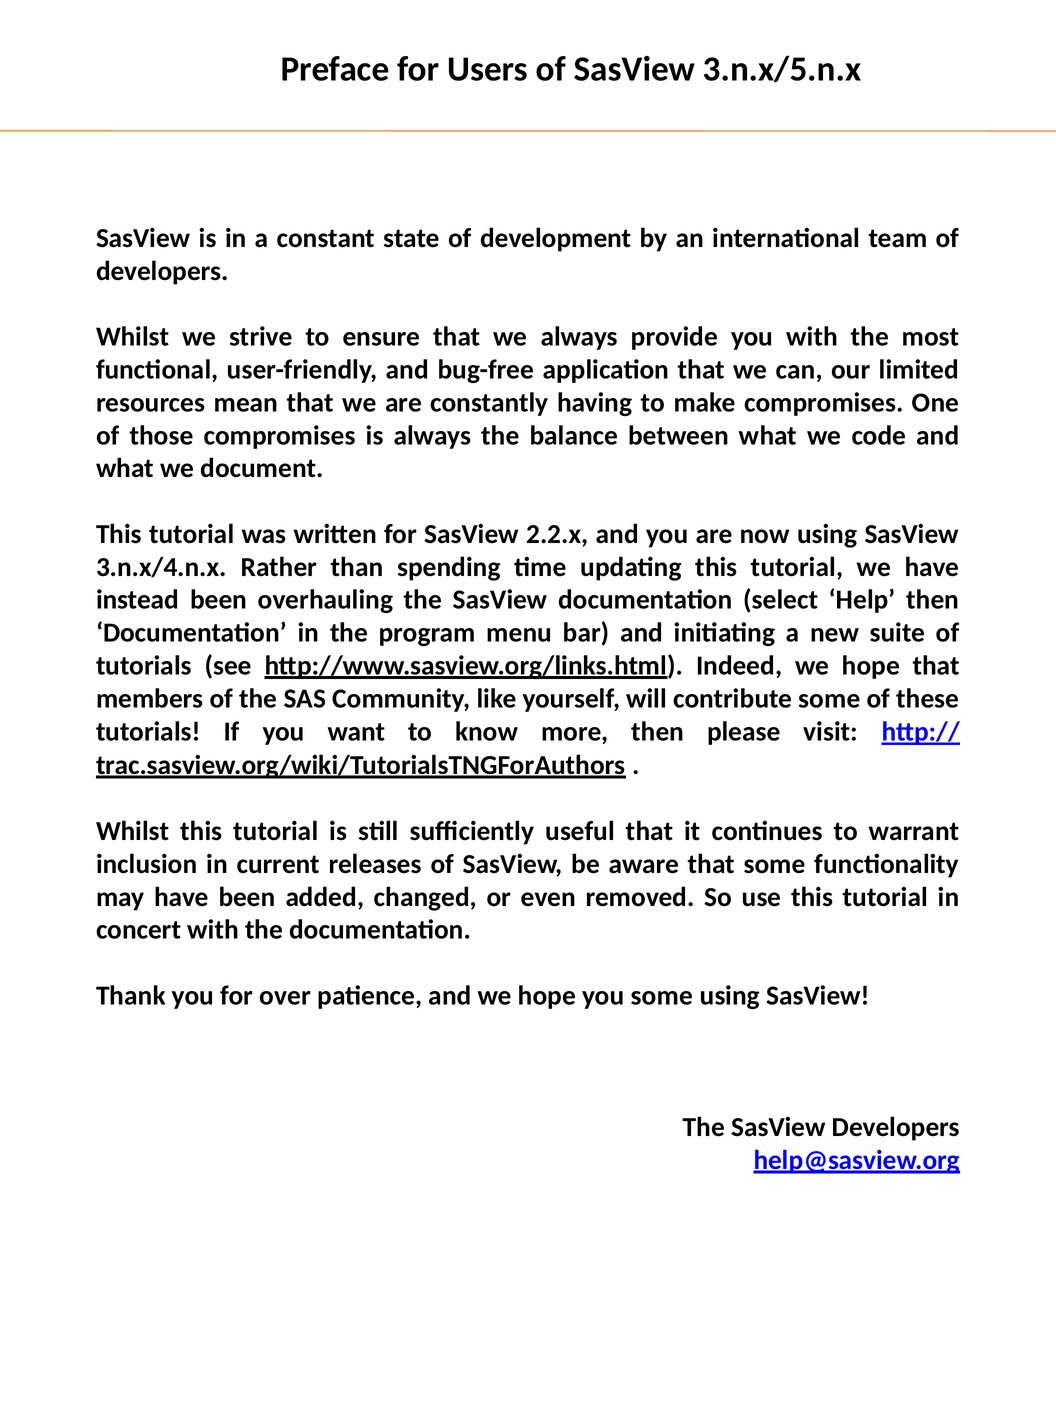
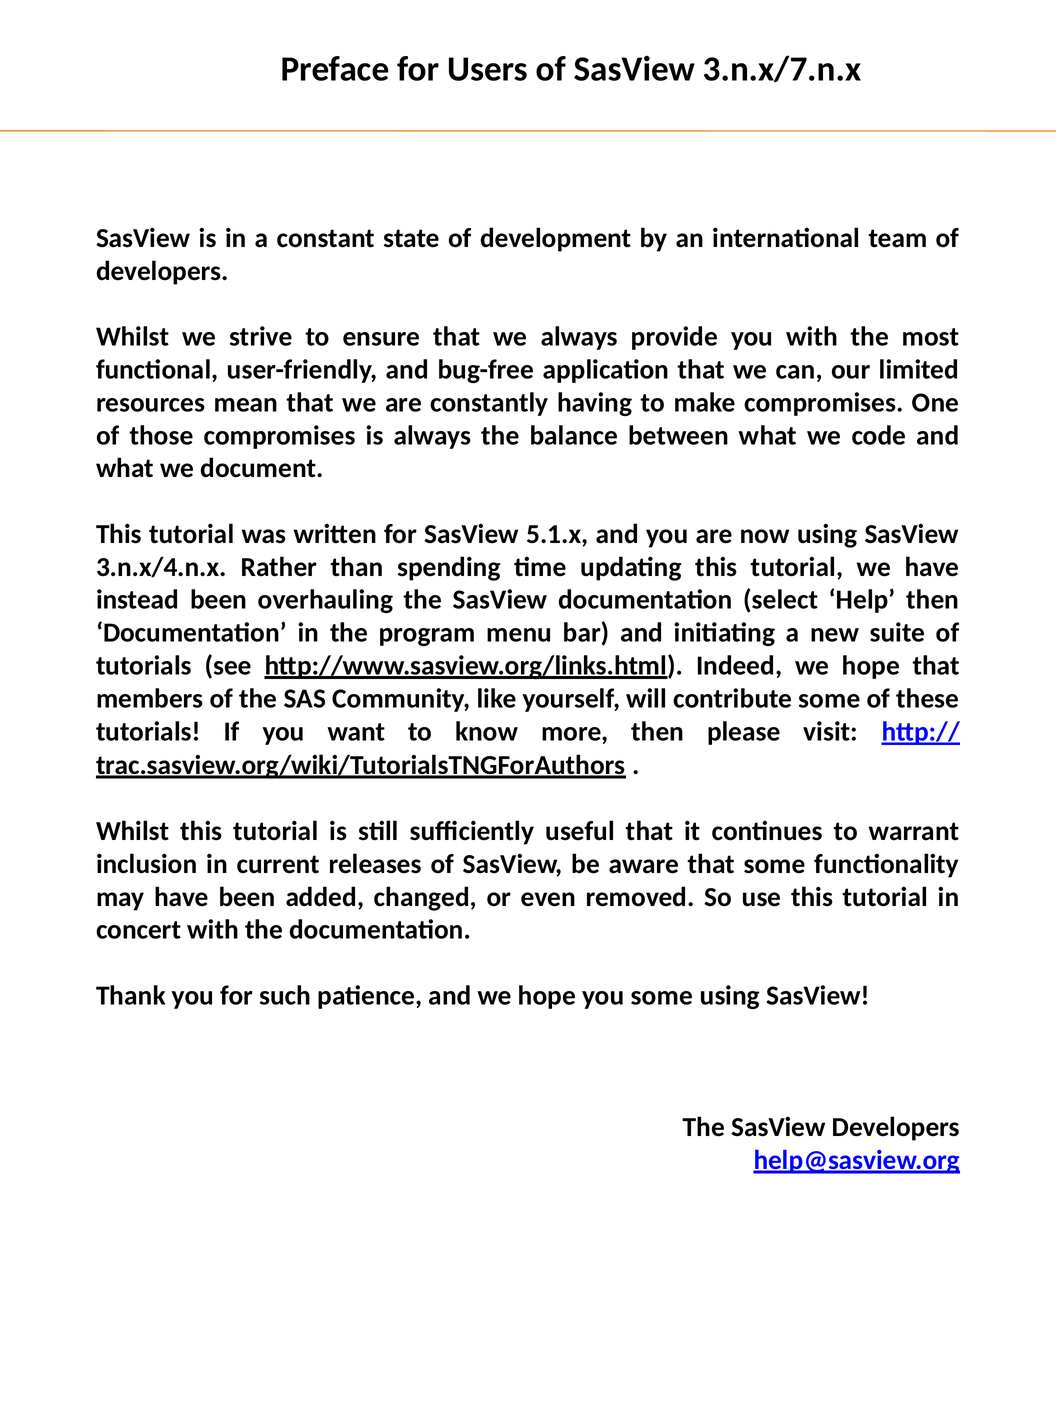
3.n.x/5.n.x: 3.n.x/5.n.x -> 3.n.x/7.n.x
2.2.x: 2.2.x -> 5.1.x
over: over -> such
